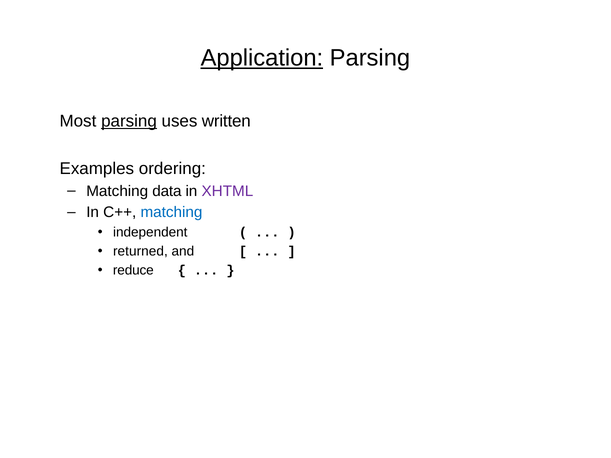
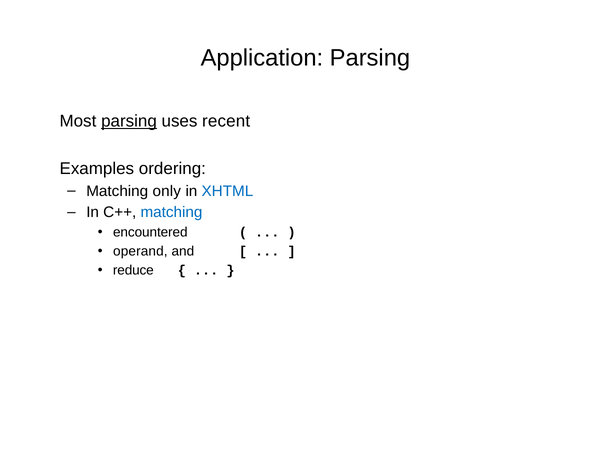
Application underline: present -> none
written: written -> recent
data: data -> only
XHTML colour: purple -> blue
independent: independent -> encountered
returned: returned -> operand
